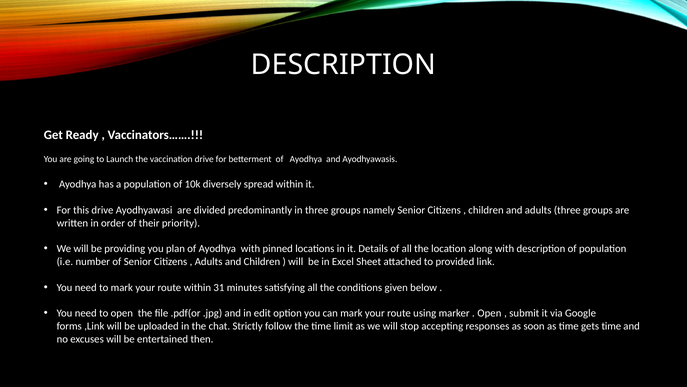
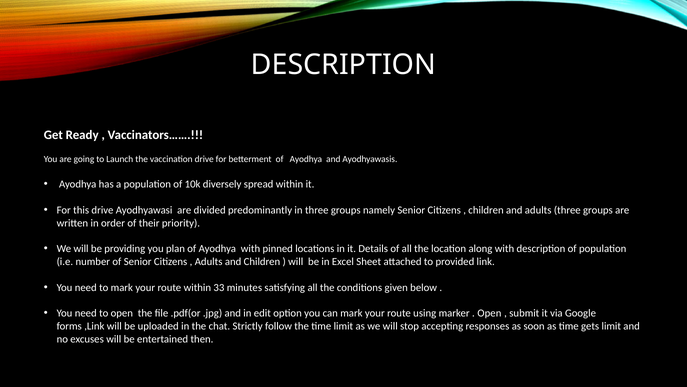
31: 31 -> 33
gets time: time -> limit
